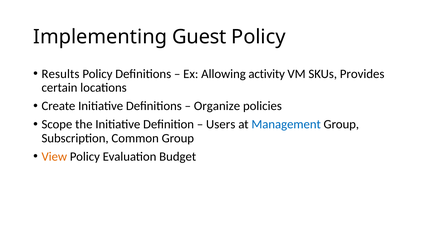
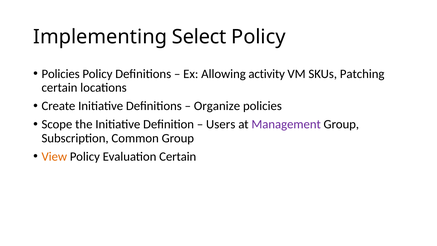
Guest: Guest -> Select
Results at (60, 74): Results -> Policies
Provides: Provides -> Patching
Management colour: blue -> purple
Evaluation Budget: Budget -> Certain
